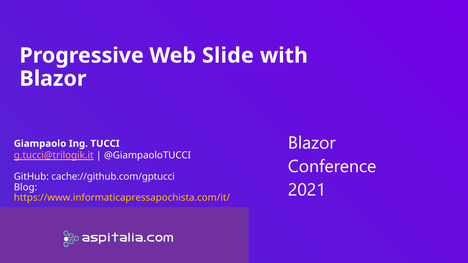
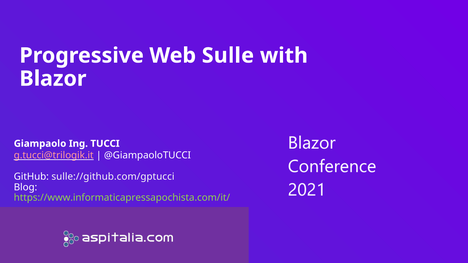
Slide: Slide -> Sulle
cache://github.com/gptucci: cache://github.com/gptucci -> sulle://github.com/gptucci
https://www.informaticapressapochista.com/it/ colour: yellow -> light green
